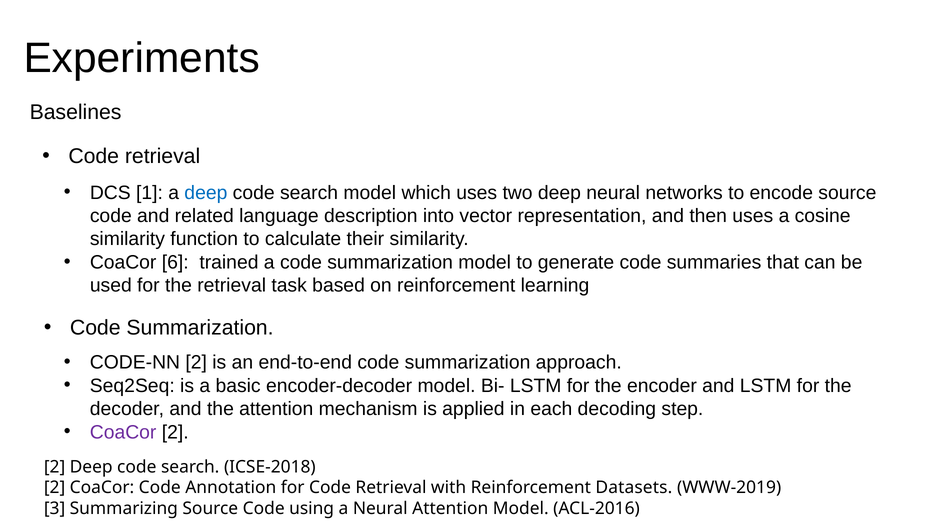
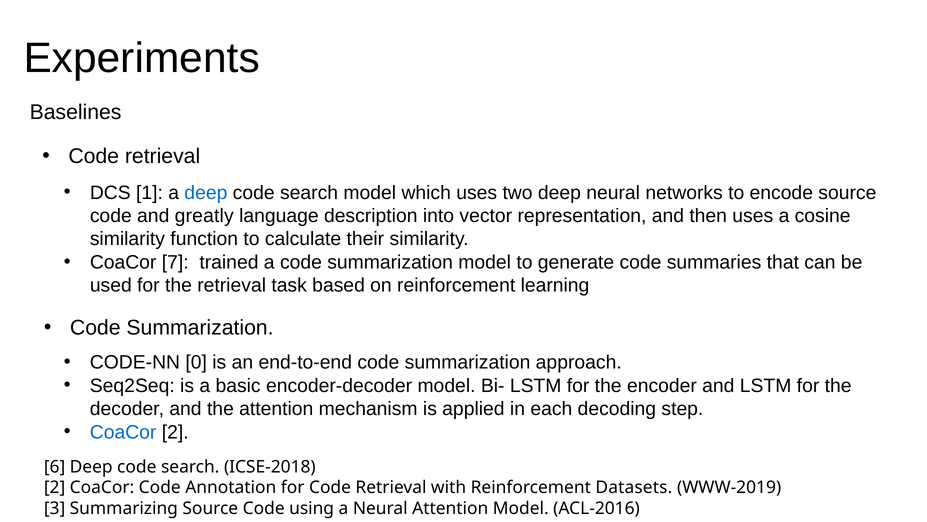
related: related -> greatly
6: 6 -> 7
CODE-NN 2: 2 -> 0
CoaCor at (123, 432) colour: purple -> blue
2 at (55, 466): 2 -> 6
